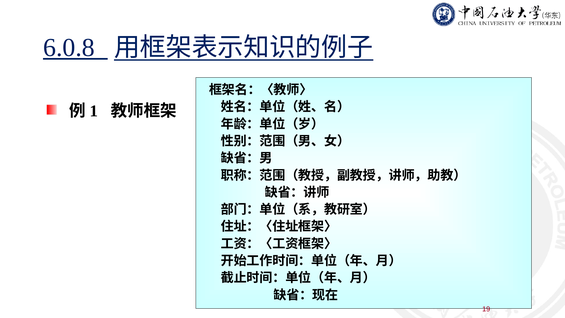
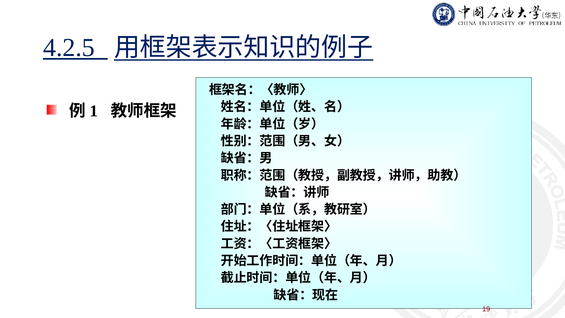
6.0.8: 6.0.8 -> 4.2.5
